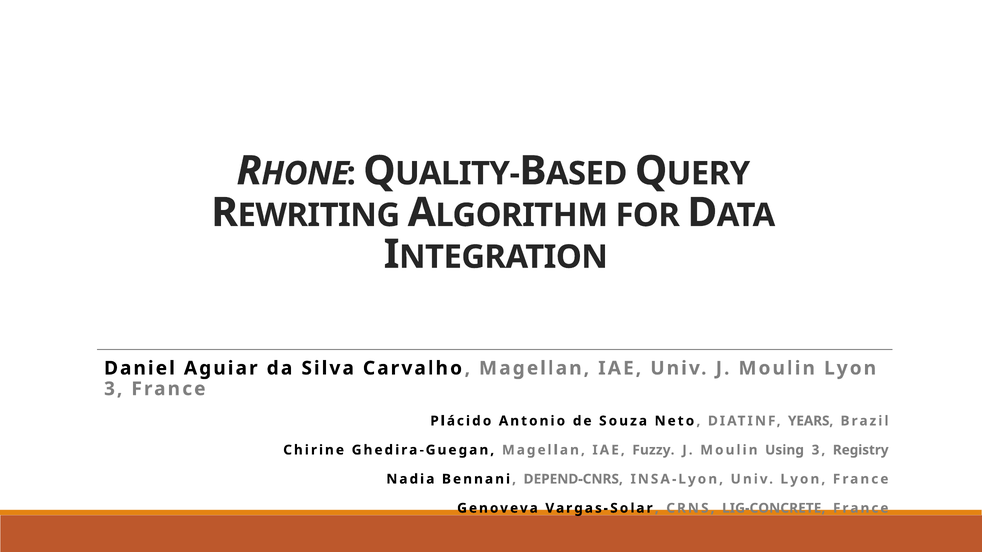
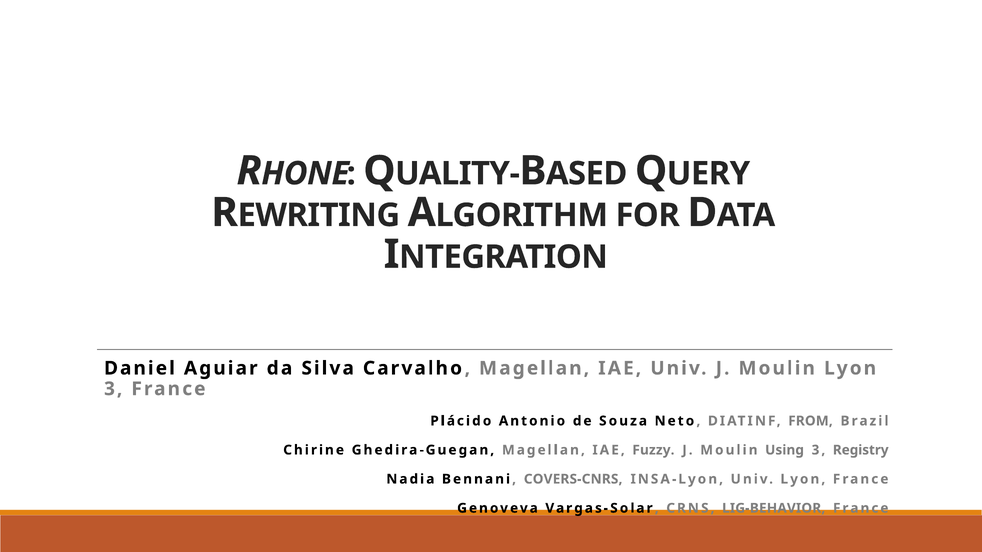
YEARS: YEARS -> FROM
DEPEND-CNRS: DEPEND-CNRS -> COVERS-CNRS
LIG-CONCRETE: LIG-CONCRETE -> LIG-BEHAVIOR
